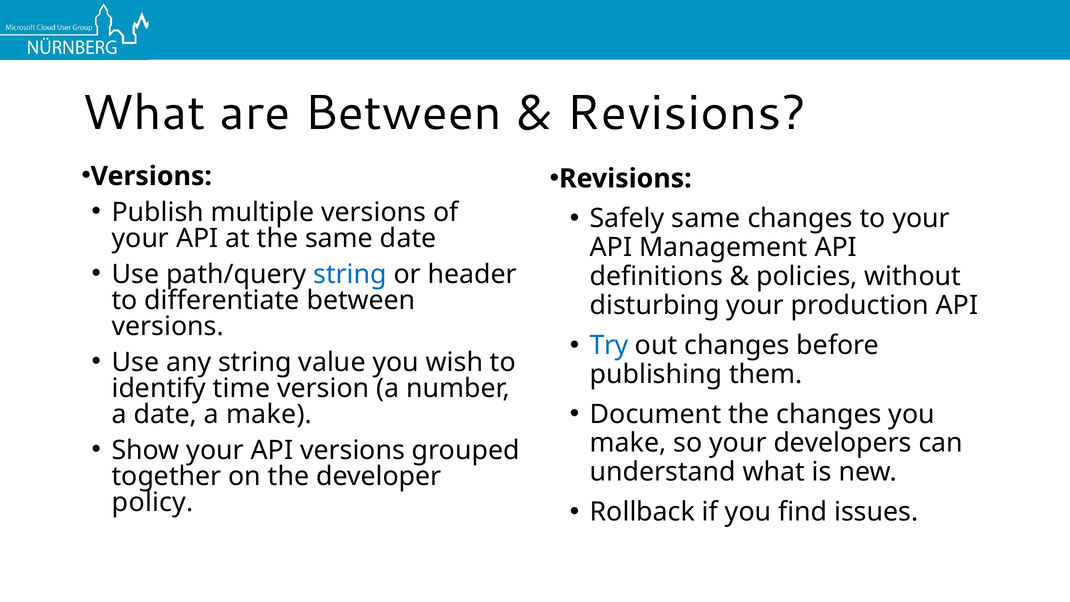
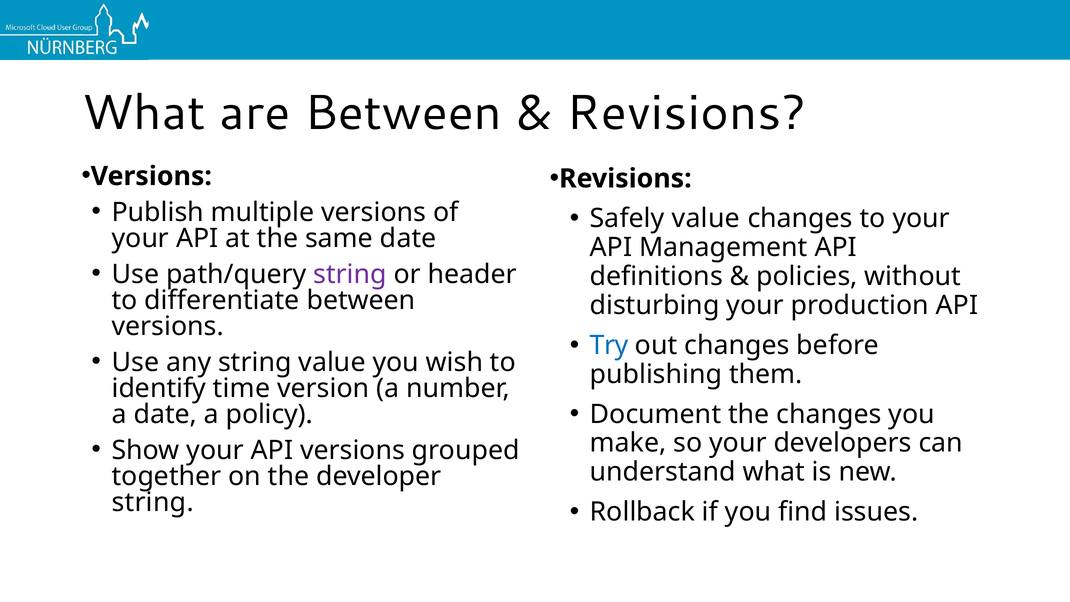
Safely same: same -> value
string at (350, 274) colour: blue -> purple
a make: make -> policy
policy at (153, 502): policy -> string
